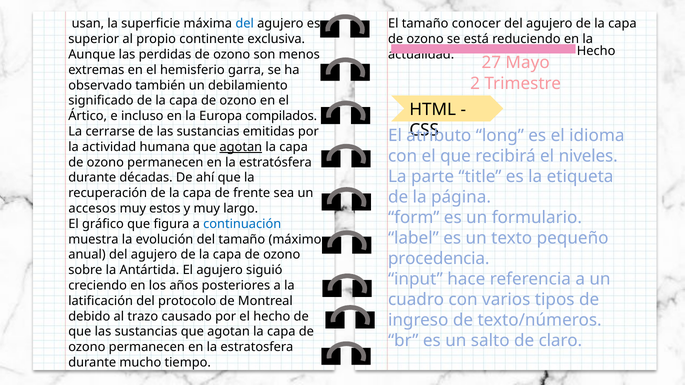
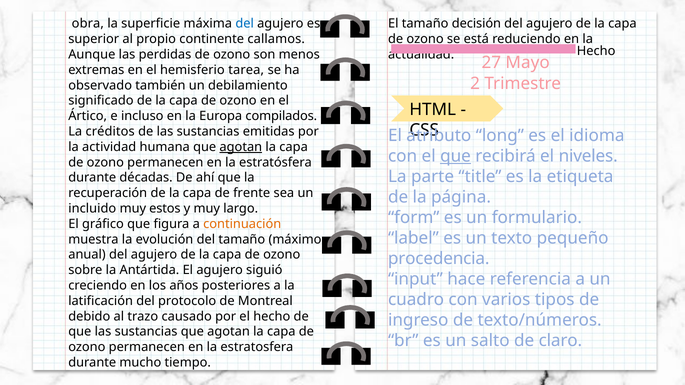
usan: usan -> obra
conocer: conocer -> decisión
exclusiva: exclusiva -> callamos
garra: garra -> tarea
cerrarse: cerrarse -> créditos
que at (456, 156) underline: none -> present
accesos: accesos -> incluido
continuación colour: blue -> orange
